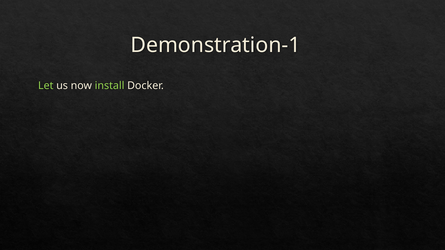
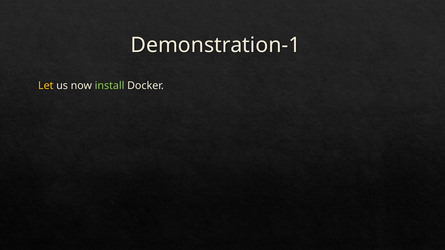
Let colour: light green -> yellow
